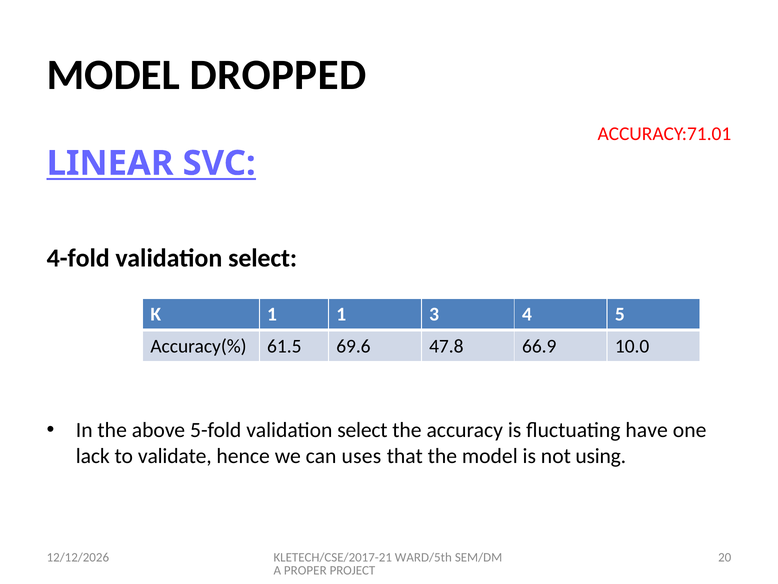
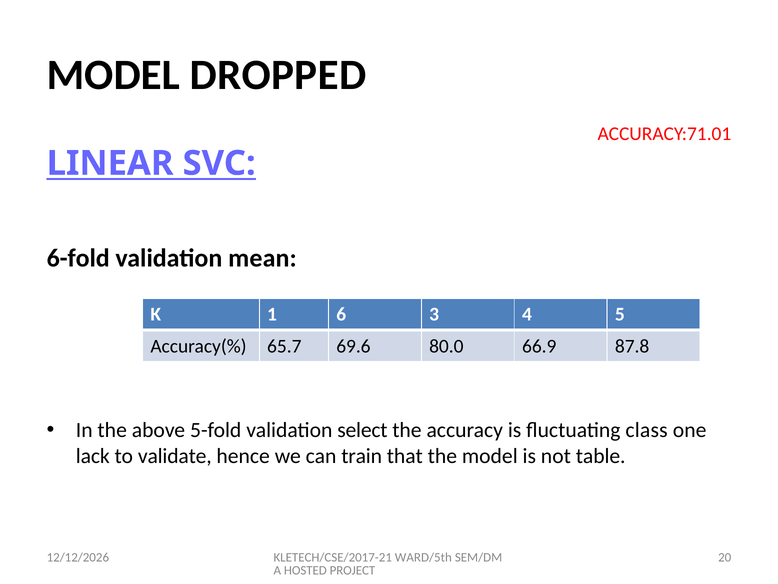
4-fold: 4-fold -> 6-fold
select at (263, 258): select -> mean
1 1: 1 -> 6
61.5: 61.5 -> 65.7
47.8: 47.8 -> 80.0
10.0: 10.0 -> 87.8
have: have -> class
uses: uses -> train
using: using -> table
PROPER: PROPER -> HOSTED
